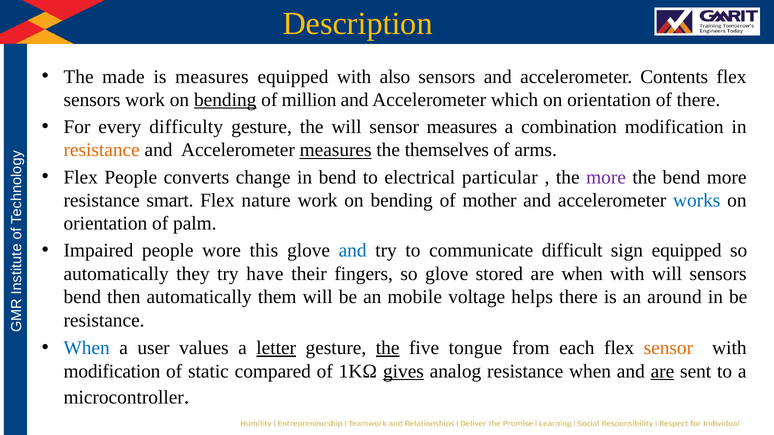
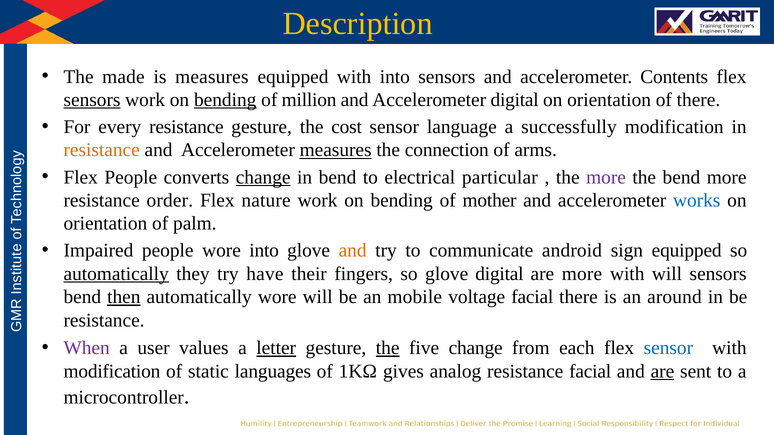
with also: also -> into
sensors at (92, 100) underline: none -> present
Accelerometer which: which -> digital
every difficulty: difficulty -> resistance
the will: will -> cost
sensor measures: measures -> language
combination: combination -> successfully
themselves: themselves -> connection
change at (263, 177) underline: none -> present
smart: smart -> order
wore this: this -> into
and at (353, 251) colour: blue -> orange
difficult: difficult -> android
automatically at (116, 274) underline: none -> present
glove stored: stored -> digital
are when: when -> more
then underline: none -> present
automatically them: them -> wore
voltage helps: helps -> facial
When at (87, 348) colour: blue -> purple
five tongue: tongue -> change
sensor at (668, 348) colour: orange -> blue
compared: compared -> languages
gives underline: present -> none
resistance when: when -> facial
